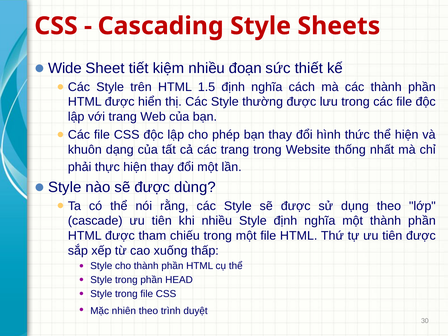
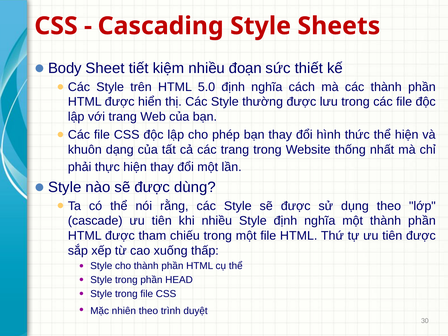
Wide: Wide -> Body
1.5: 1.5 -> 5.0
